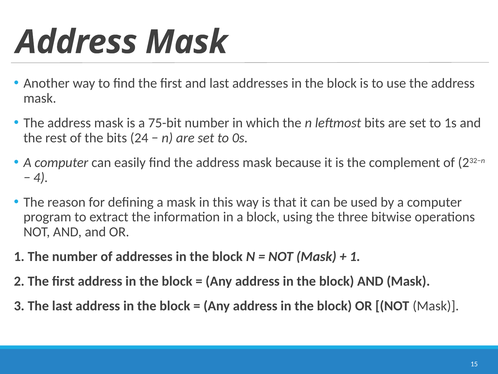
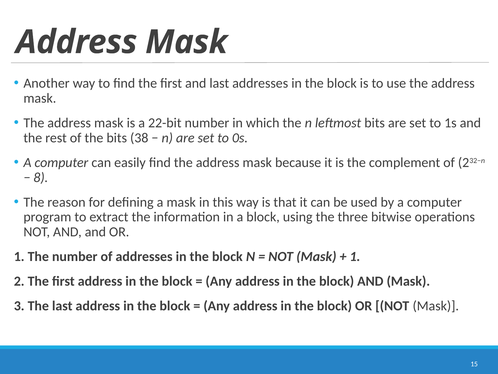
75-bit: 75-bit -> 22-bit
24: 24 -> 38
4: 4 -> 8
